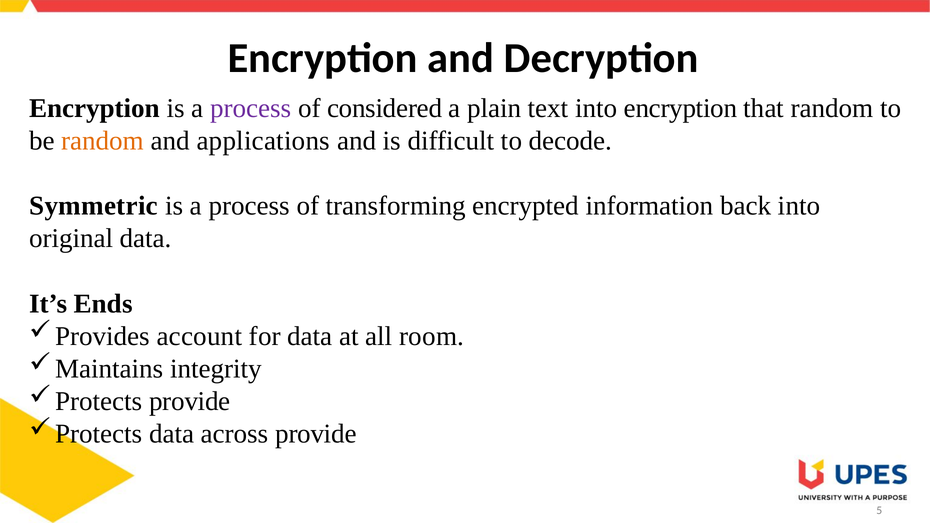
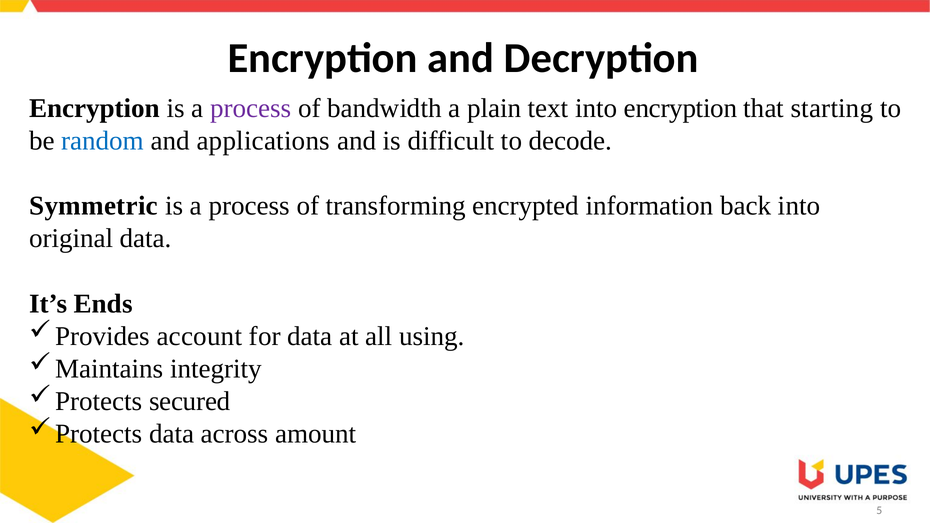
considered: considered -> bandwidth
that random: random -> starting
random at (103, 141) colour: orange -> blue
room: room -> using
provide at (190, 401): provide -> secured
across provide: provide -> amount
